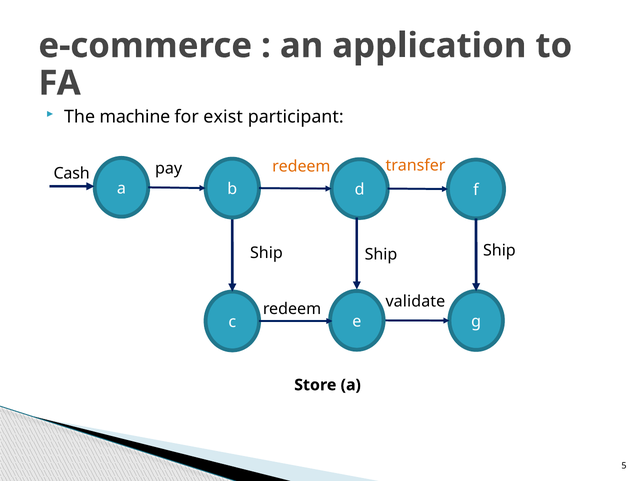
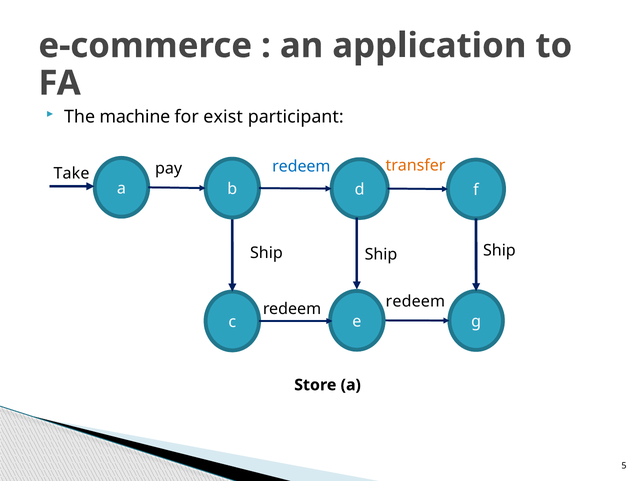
redeem at (301, 167) colour: orange -> blue
Cash: Cash -> Take
validate at (415, 302): validate -> redeem
